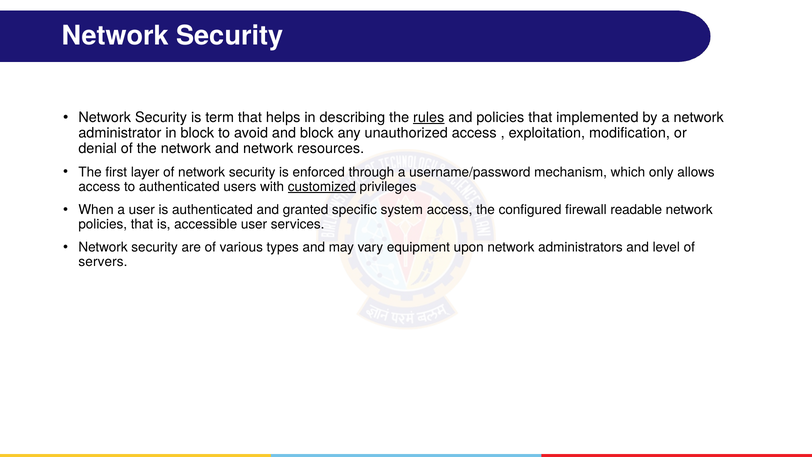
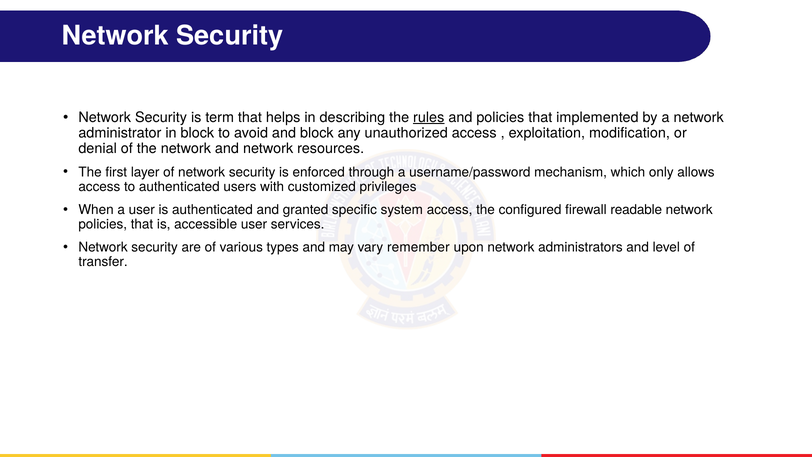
customized underline: present -> none
equipment: equipment -> remember
servers: servers -> transfer
